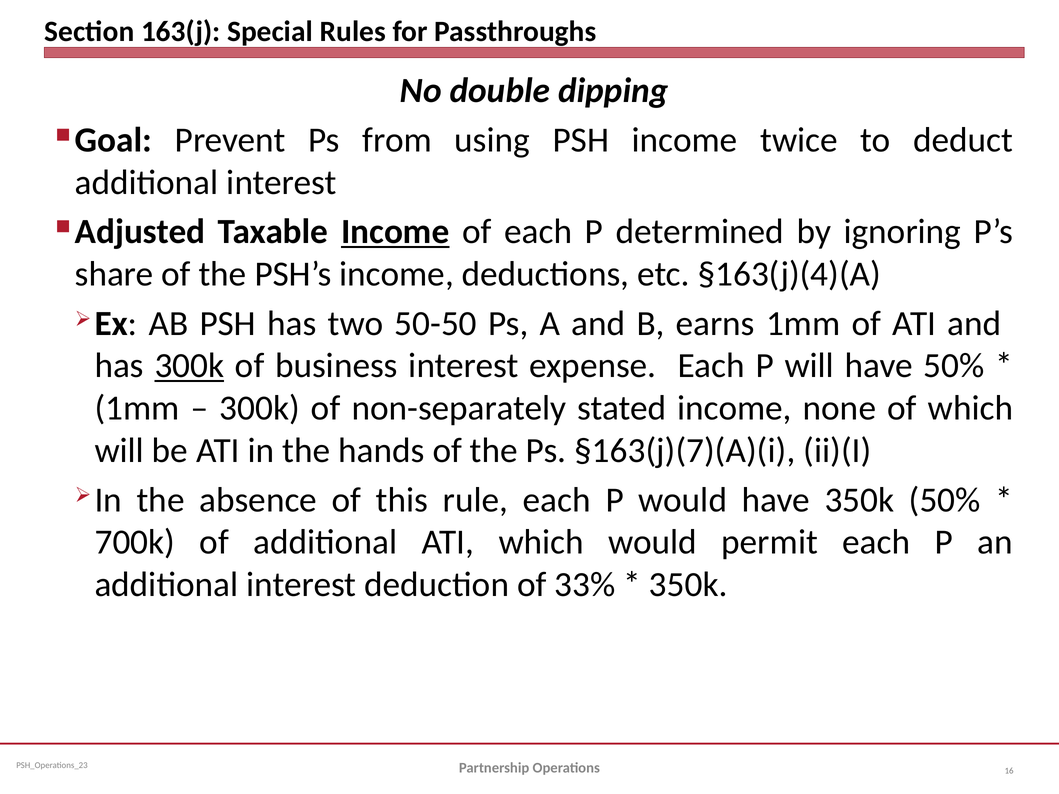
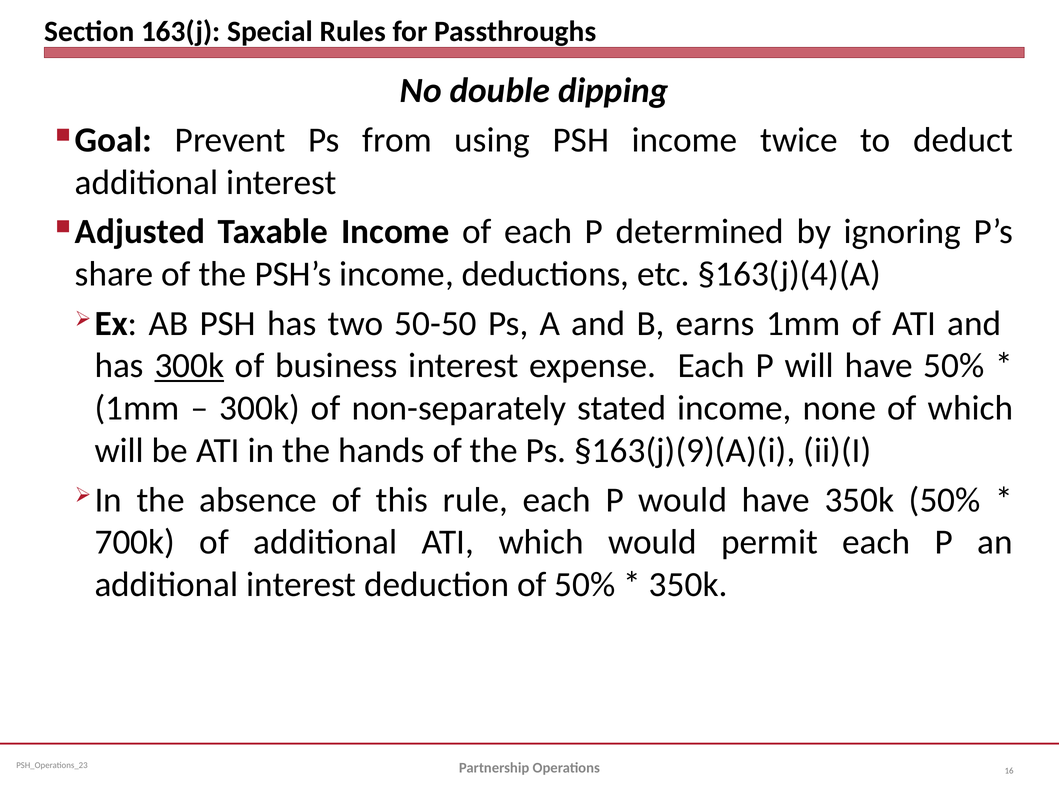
Income at (395, 232) underline: present -> none
§163(j)(7)(A)(i: §163(j)(7)(A)(i -> §163(j)(9)(A)(i
of 33%: 33% -> 50%
